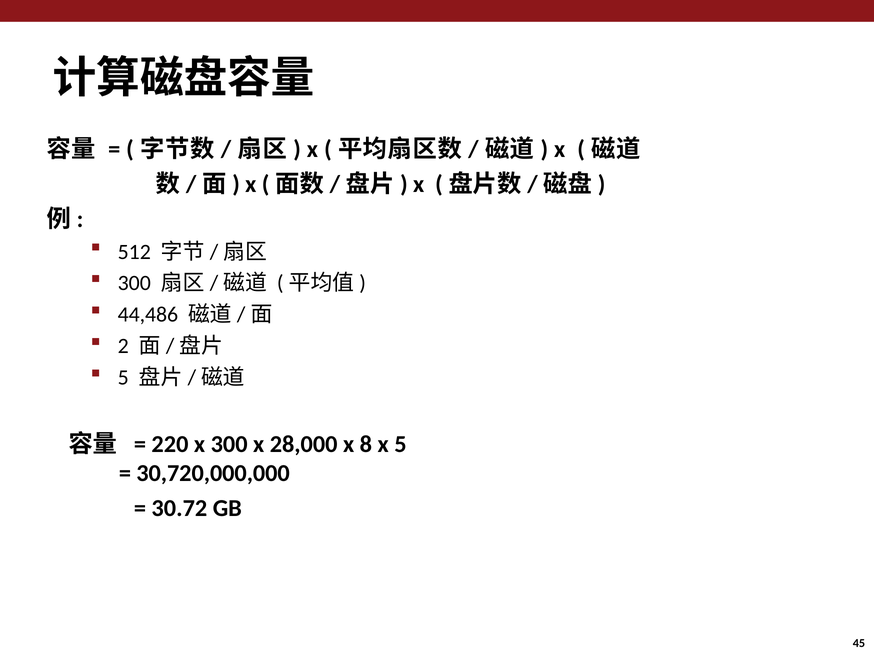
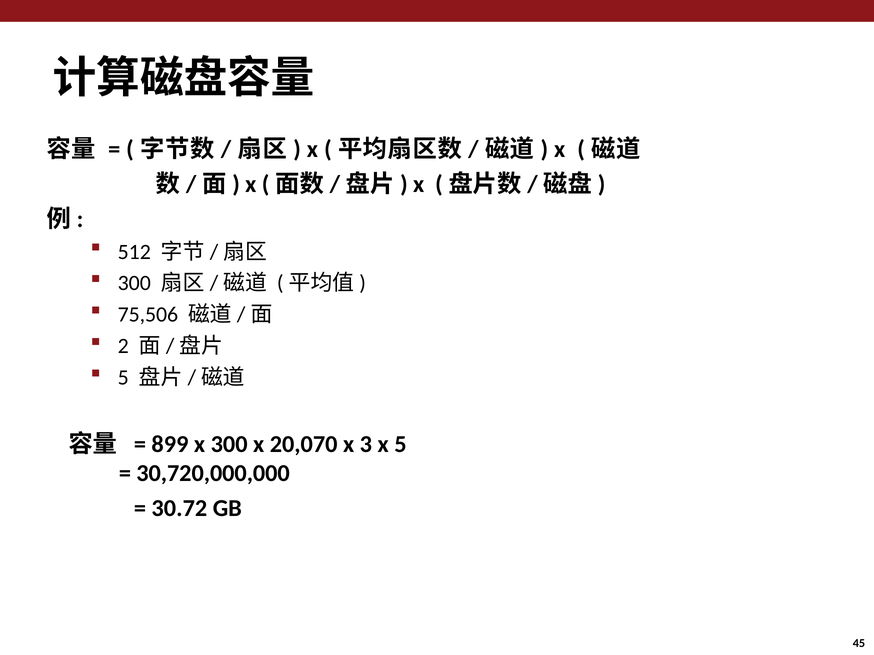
44,486: 44,486 -> 75,506
220: 220 -> 899
28,000: 28,000 -> 20,070
8: 8 -> 3
